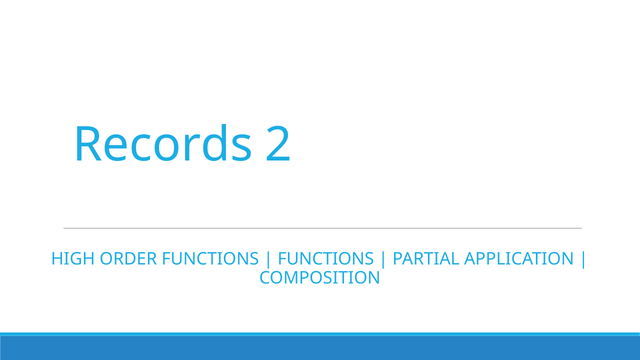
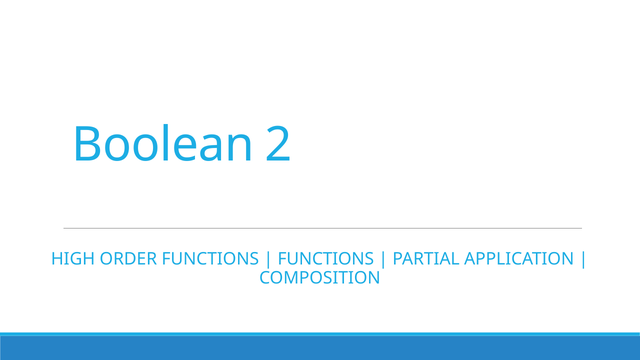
Records: Records -> Boolean
